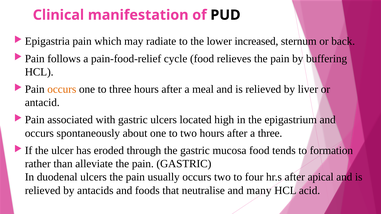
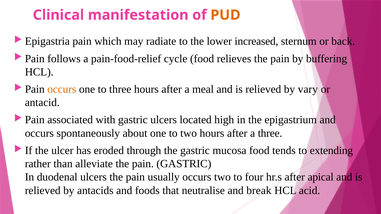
PUD colour: black -> orange
liver: liver -> vary
formation: formation -> extending
many: many -> break
